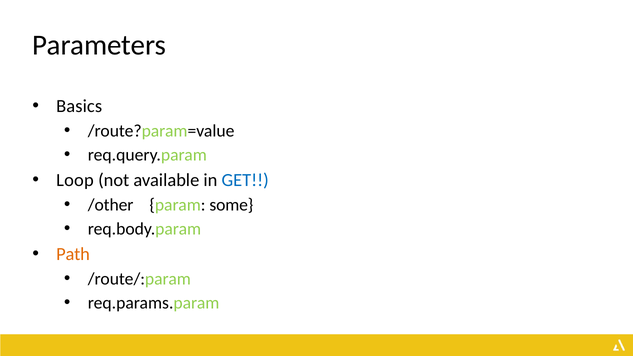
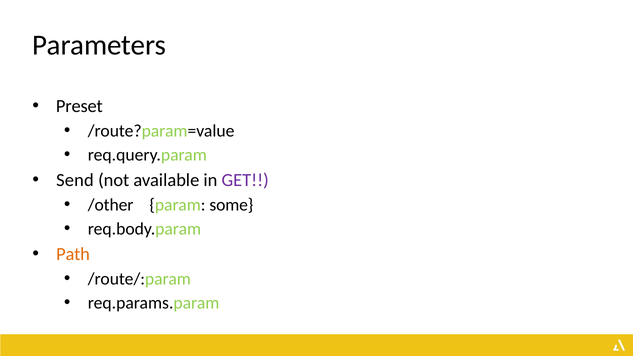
Basics: Basics -> Preset
Loop: Loop -> Send
GET colour: blue -> purple
